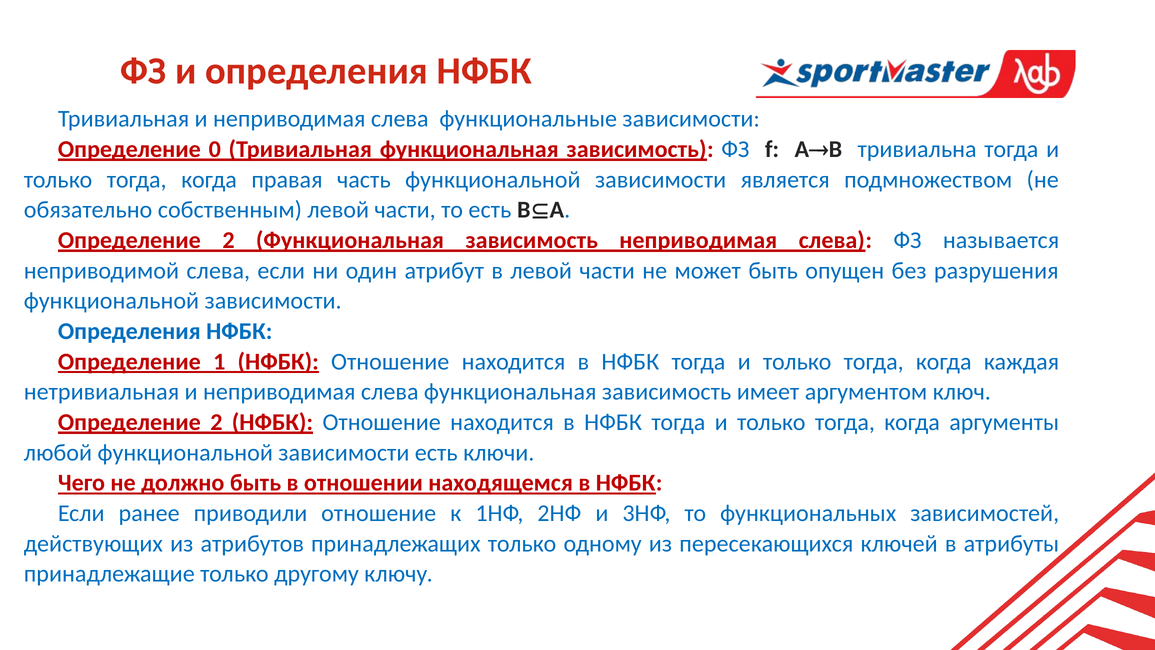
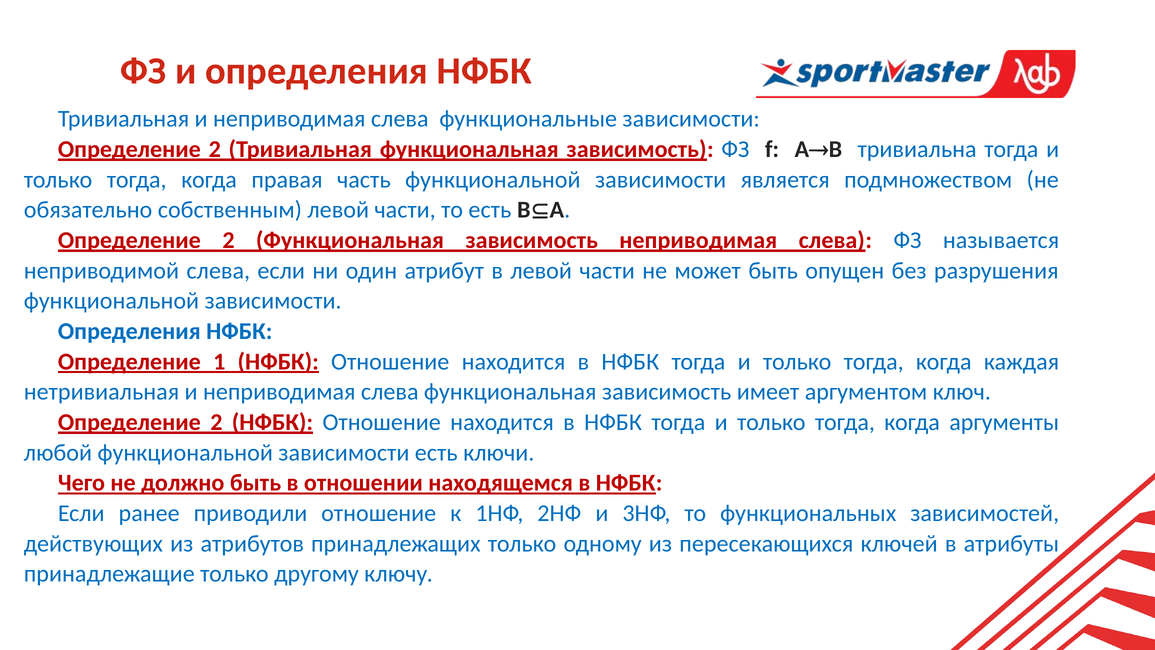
0 at (215, 149): 0 -> 2
